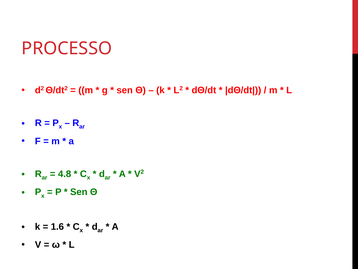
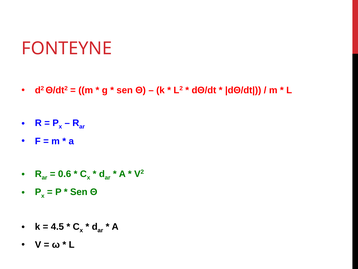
PROCESSO: PROCESSO -> FONTEYNE
4.8: 4.8 -> 0.6
1.6: 1.6 -> 4.5
